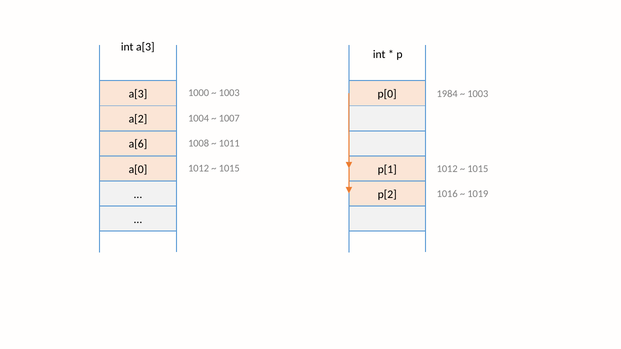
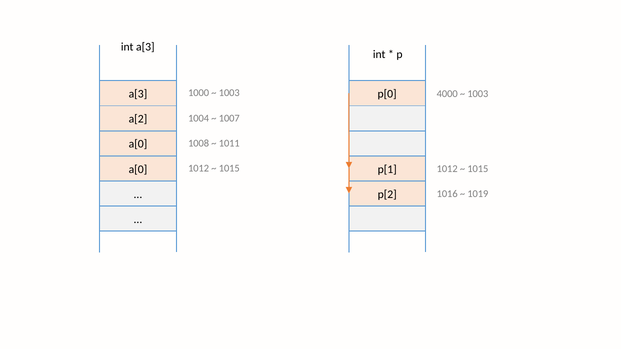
1984: 1984 -> 4000
a[6 at (138, 144): a[6 -> a[0
